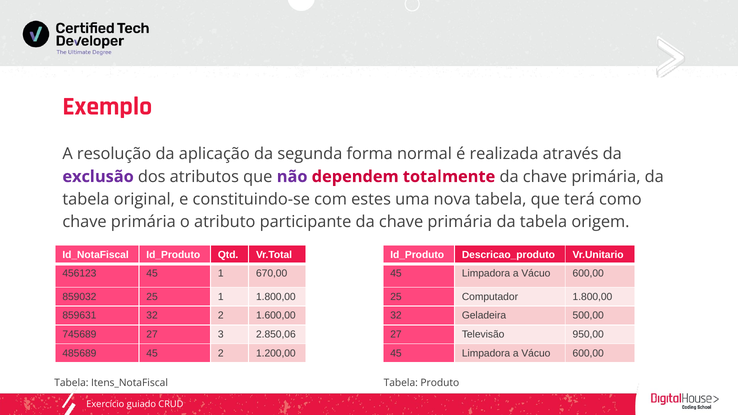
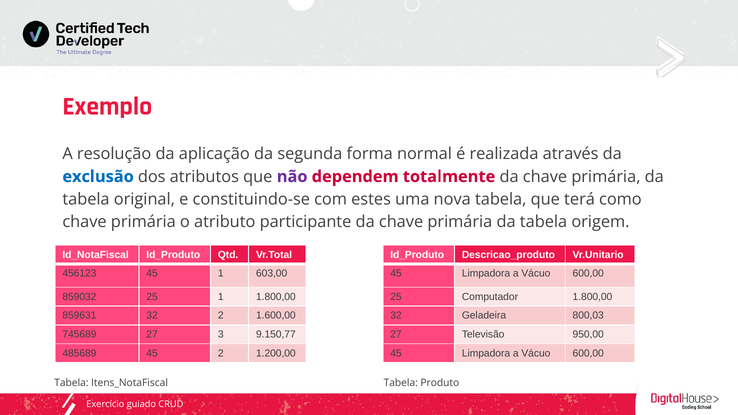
exclusão colour: purple -> blue
670,00: 670,00 -> 603,00
500,00: 500,00 -> 800,03
2.850,06: 2.850,06 -> 9.150,77
